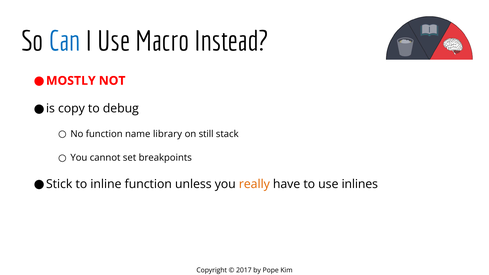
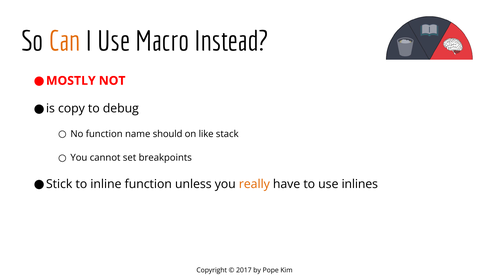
Can colour: blue -> orange
library: library -> should
still: still -> like
